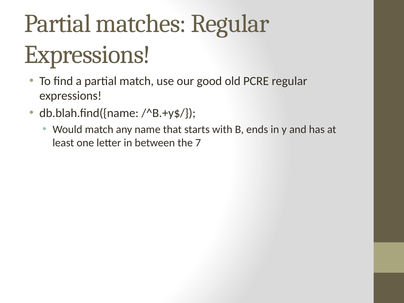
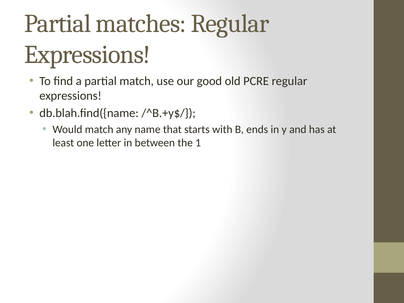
7: 7 -> 1
